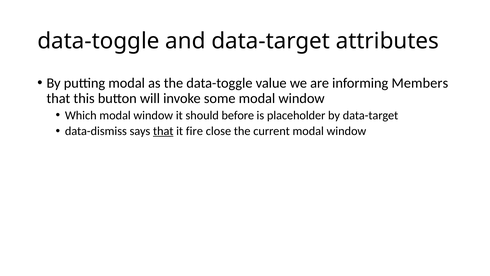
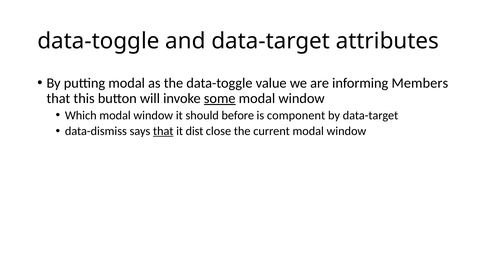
some underline: none -> present
placeholder: placeholder -> component
fire: fire -> dist
